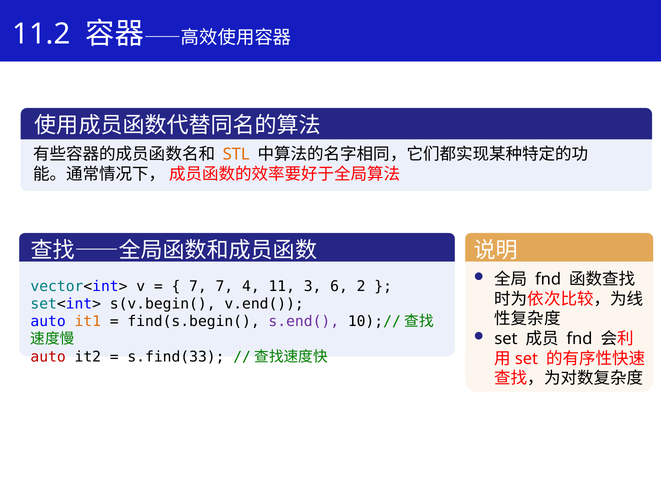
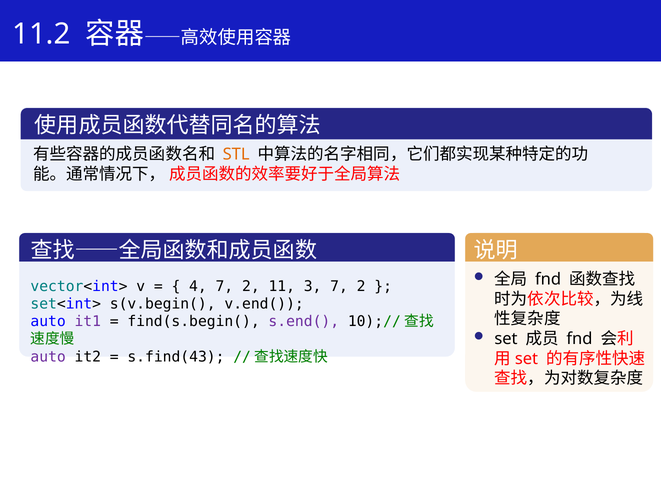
7 at (198, 286): 7 -> 4
4 at (251, 286): 4 -> 2
3 6: 6 -> 7
it1 colour: orange -> purple
auto at (48, 357) colour: red -> purple
s.find(33: s.find(33 -> s.find(43
